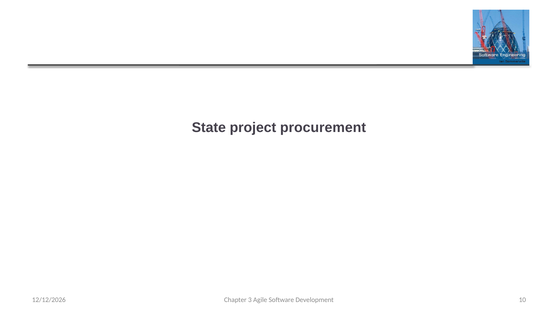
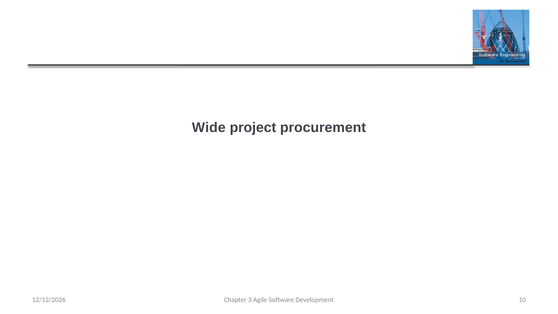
State: State -> Wide
